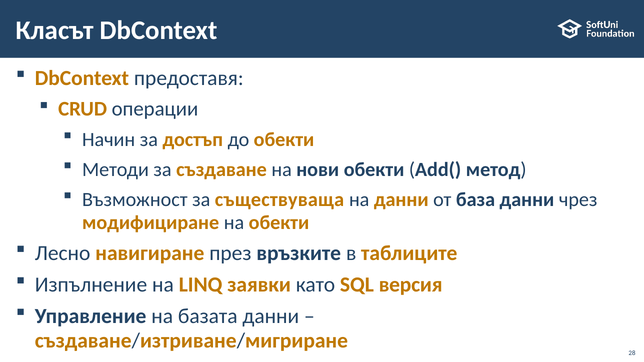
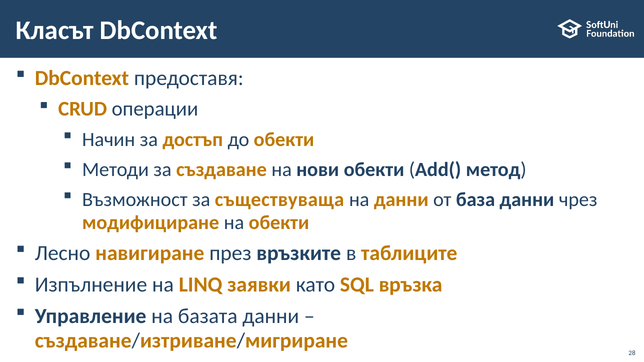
версия: версия -> връзка
